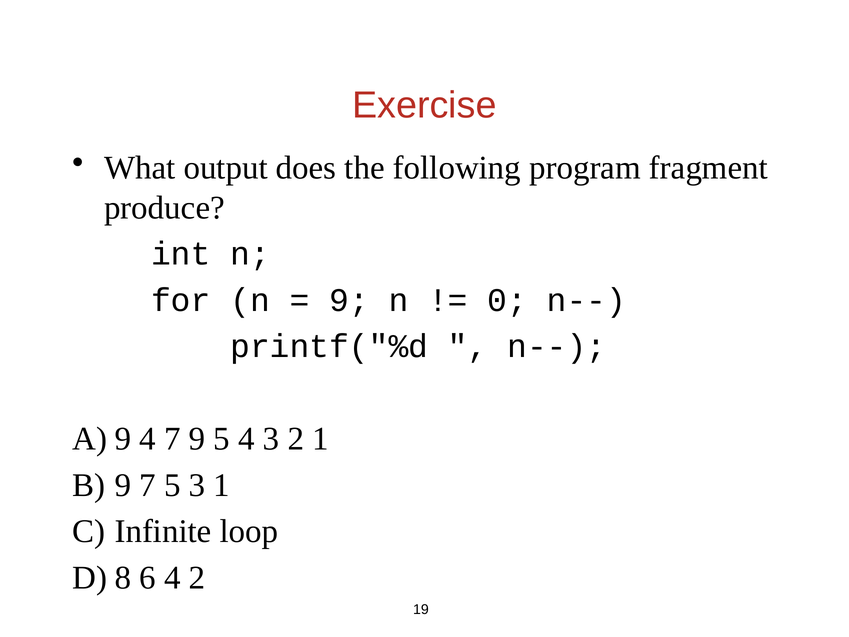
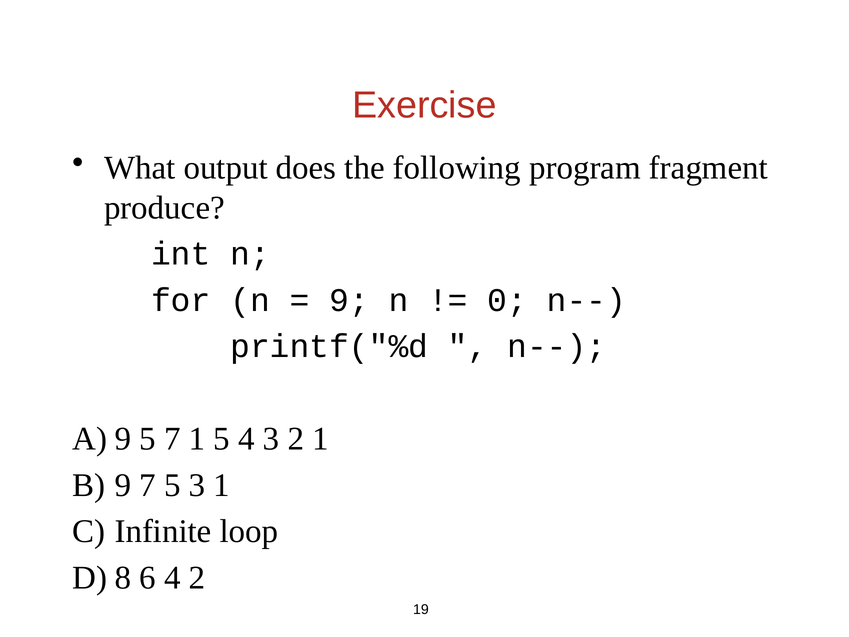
4 at (148, 439): 4 -> 5
7 9: 9 -> 1
